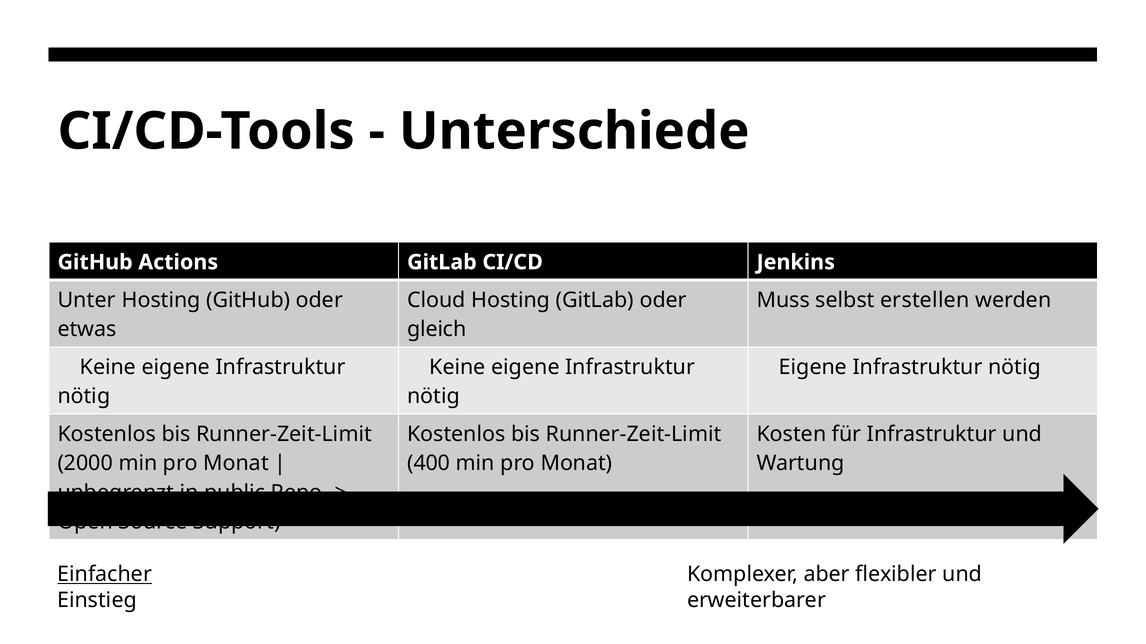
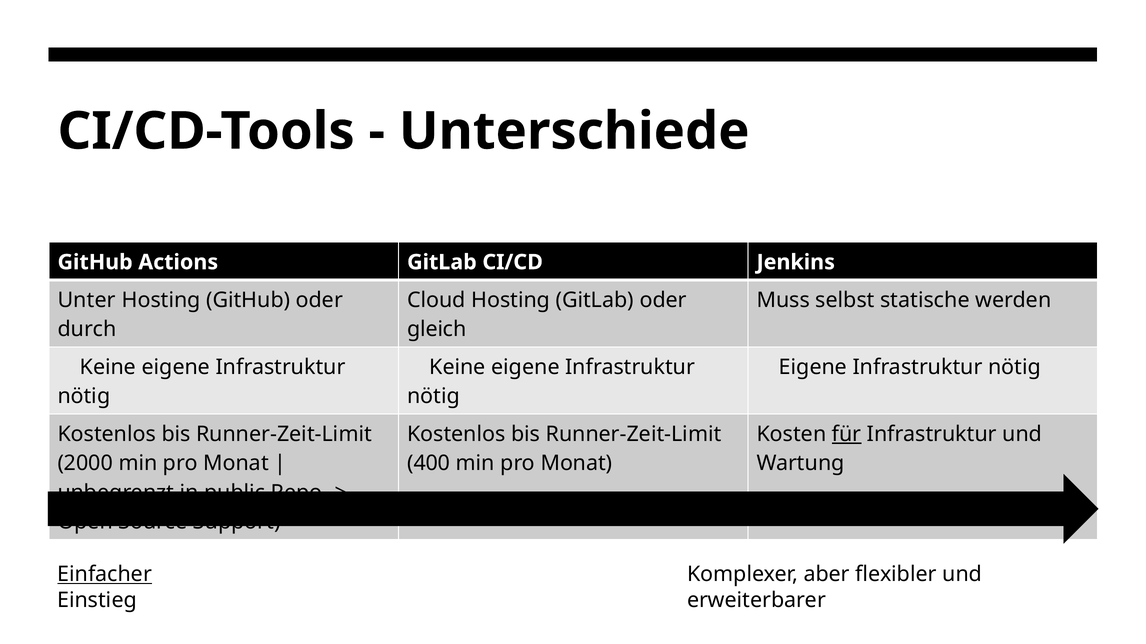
erstellen: erstellen -> statische
etwas: etwas -> durch
für underline: none -> present
